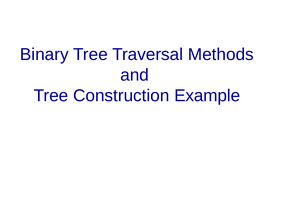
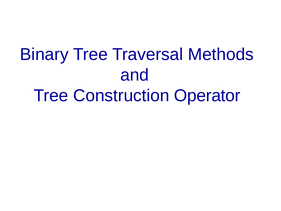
Example: Example -> Operator
